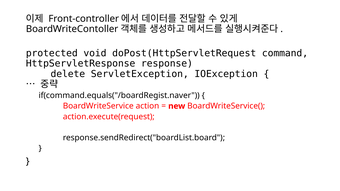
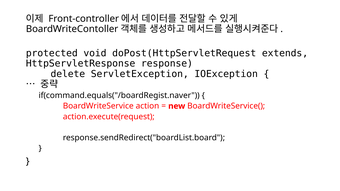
command: command -> extends
